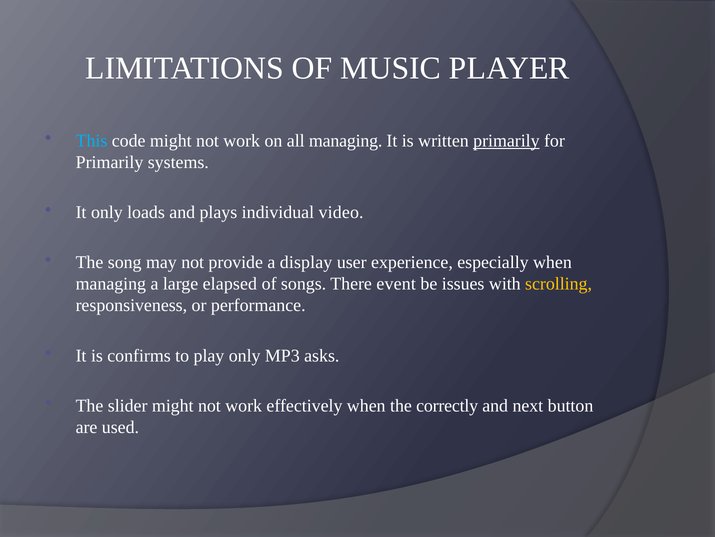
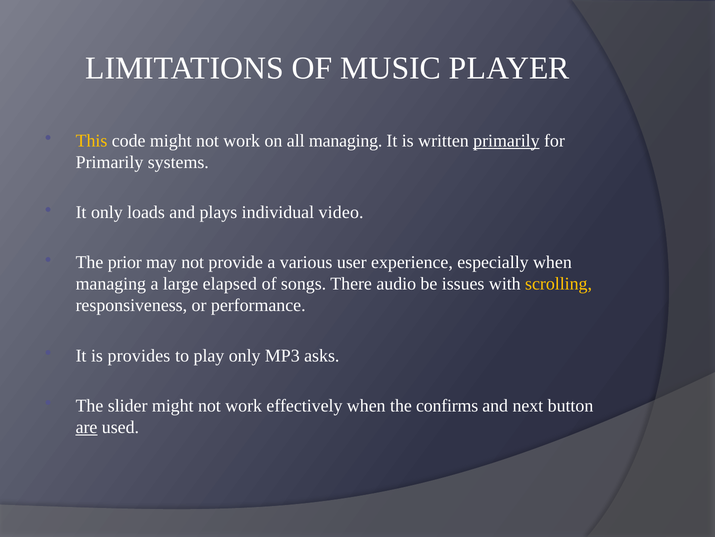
This colour: light blue -> yellow
song: song -> prior
display: display -> various
event: event -> audio
confirms: confirms -> provides
correctly: correctly -> confirms
are underline: none -> present
